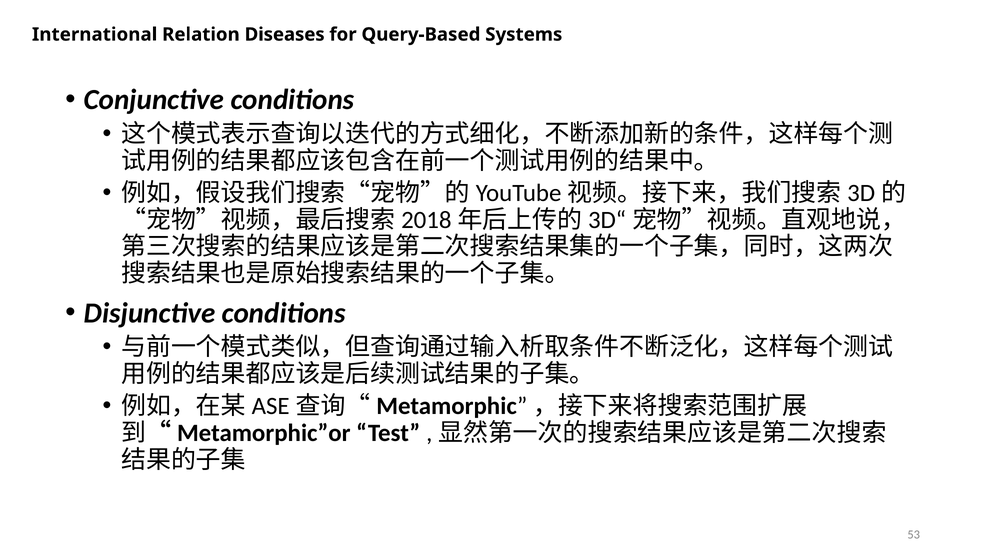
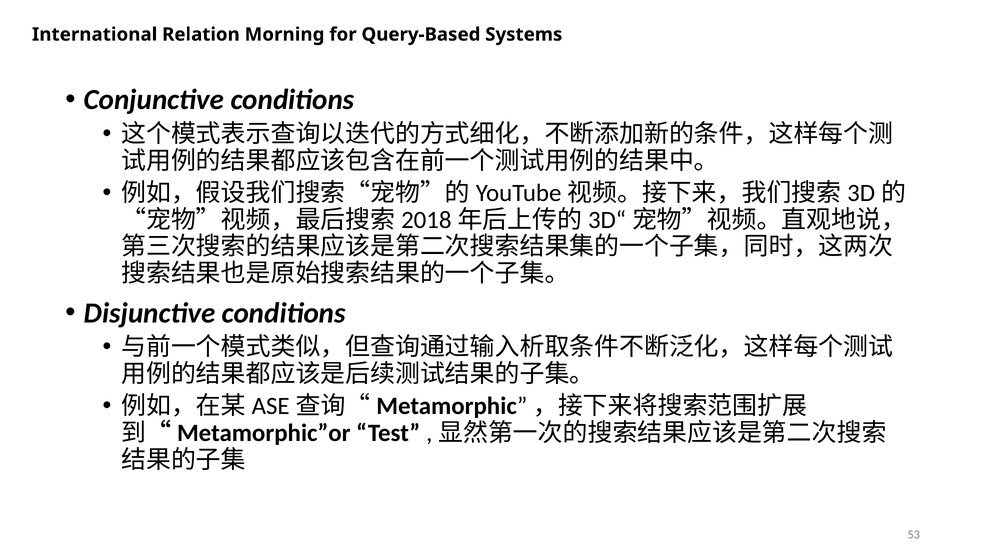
Diseases: Diseases -> Morning
